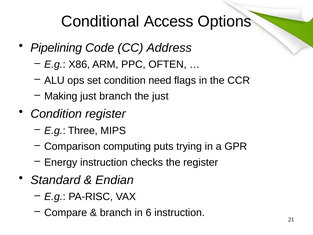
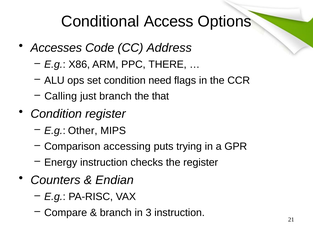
Pipelining: Pipelining -> Accesses
OFTEN: OFTEN -> THERE
Making: Making -> Calling
the just: just -> that
Three: Three -> Other
computing: computing -> accessing
Standard: Standard -> Counters
6: 6 -> 3
